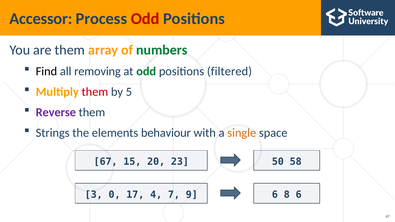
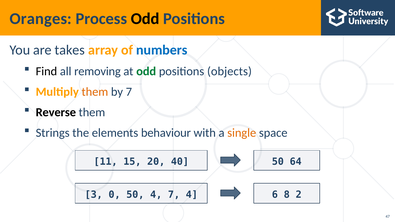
Accessor: Accessor -> Oranges
Odd at (145, 19) colour: red -> black
are them: them -> takes
numbers colour: green -> blue
filtered: filtered -> objects
them at (95, 92) colour: red -> orange
by 5: 5 -> 7
Reverse colour: purple -> black
67: 67 -> 11
23: 23 -> 40
58: 58 -> 64
0 17: 17 -> 50
7 9: 9 -> 4
8 6: 6 -> 2
